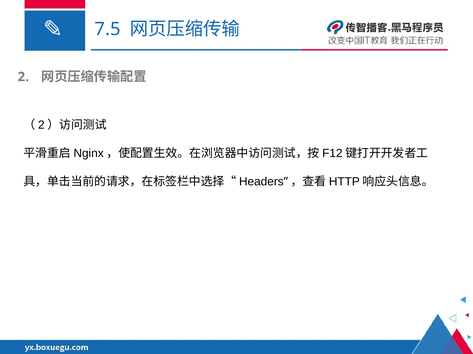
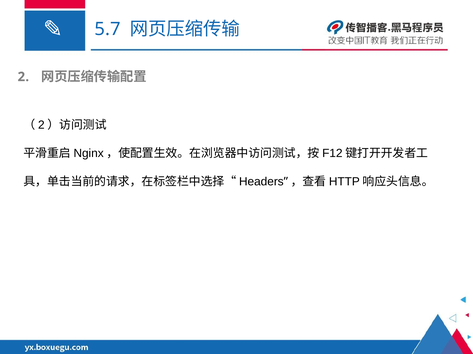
7.5: 7.5 -> 5.7
